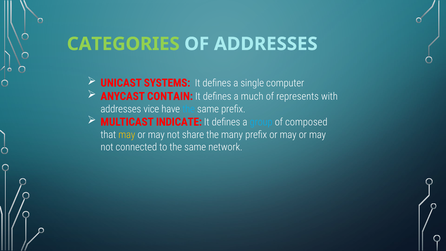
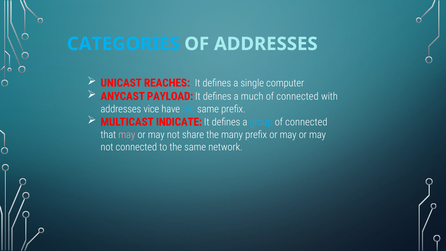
CATEGORIES colour: light green -> light blue
SYSTEMS: SYSTEMS -> REACHES
CONTAIN: CONTAIN -> PAYLOAD
represents at (298, 97): represents -> connected
composed at (306, 122): composed -> connected
may at (127, 135) colour: yellow -> pink
